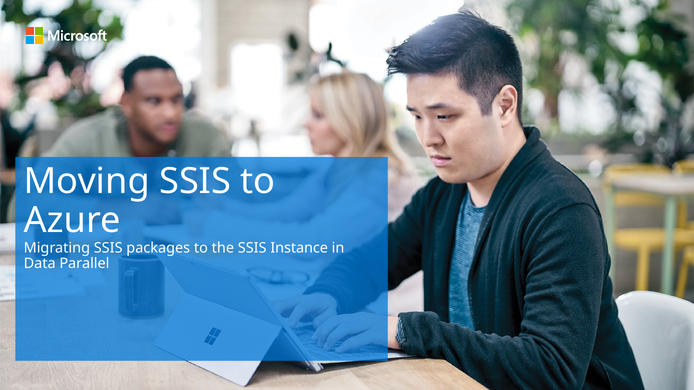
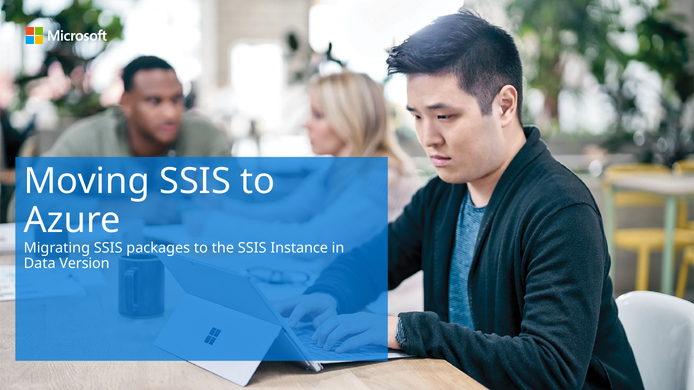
Parallel: Parallel -> Version
